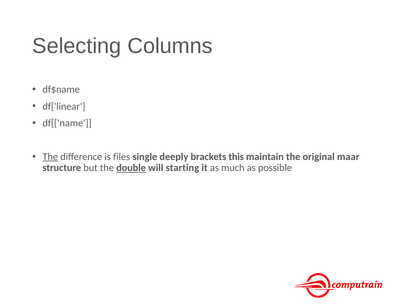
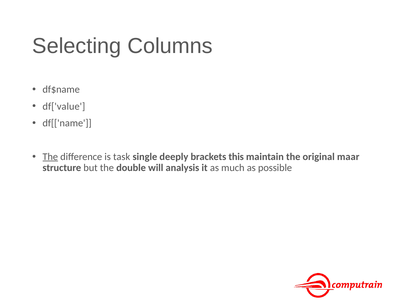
df['linear: df['linear -> df['value
files: files -> task
double underline: present -> none
starting: starting -> analysis
